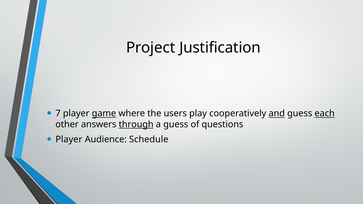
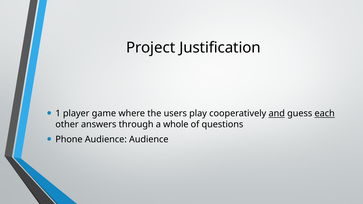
7: 7 -> 1
game underline: present -> none
through underline: present -> none
a guess: guess -> whole
Player at (69, 139): Player -> Phone
Audience Schedule: Schedule -> Audience
